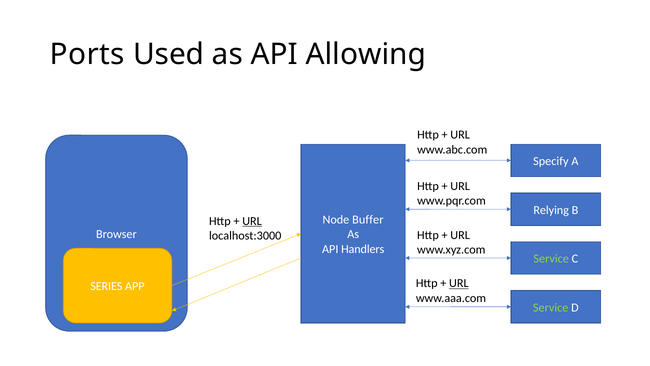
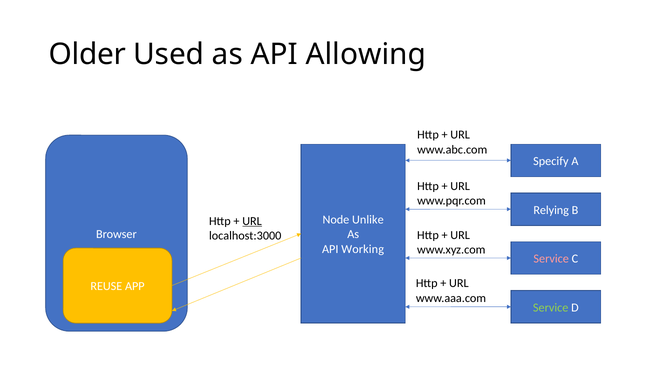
Ports: Ports -> Older
Buffer: Buffer -> Unlike
Handlers: Handlers -> Working
Service at (551, 259) colour: light green -> pink
URL at (459, 283) underline: present -> none
SERIES: SERIES -> REUSE
